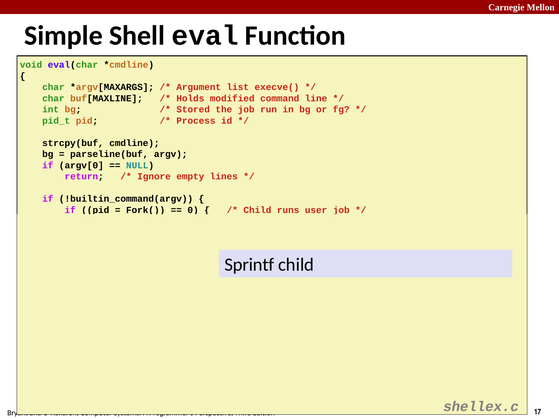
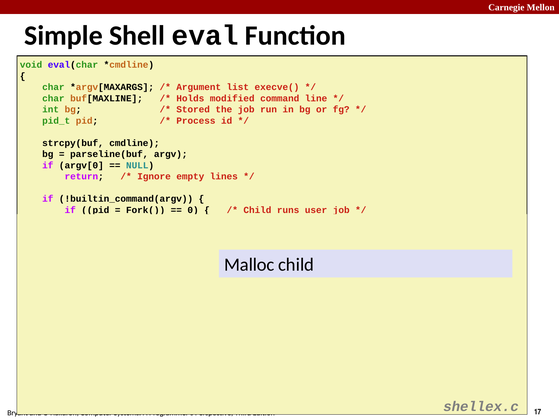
Sprintf: Sprintf -> Malloc
